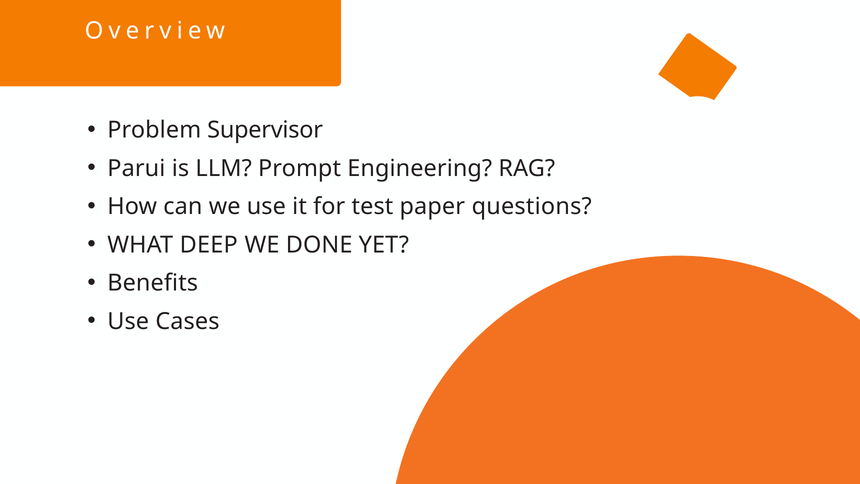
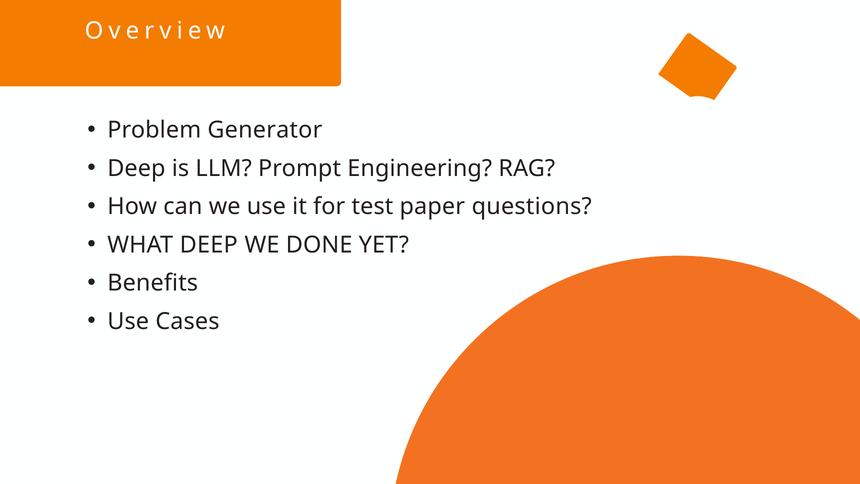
Supervisor: Supervisor -> Generator
Parui at (136, 168): Parui -> Deep
